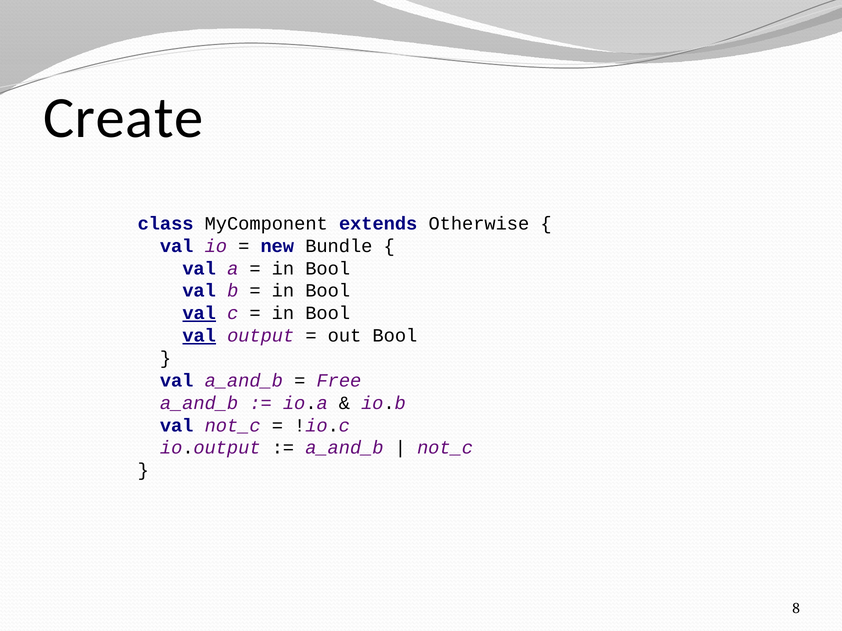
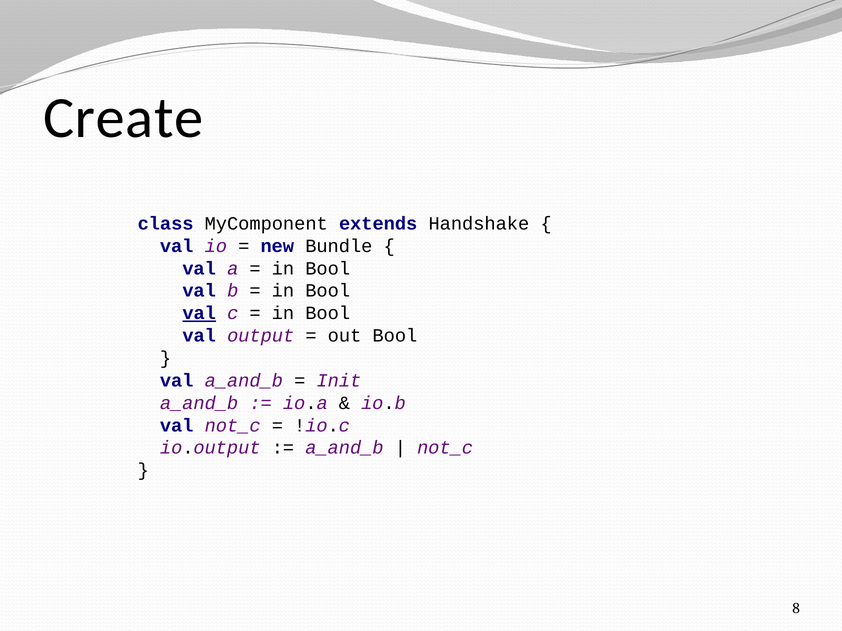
Otherwise: Otherwise -> Handshake
val at (199, 336) underline: present -> none
Free: Free -> Init
